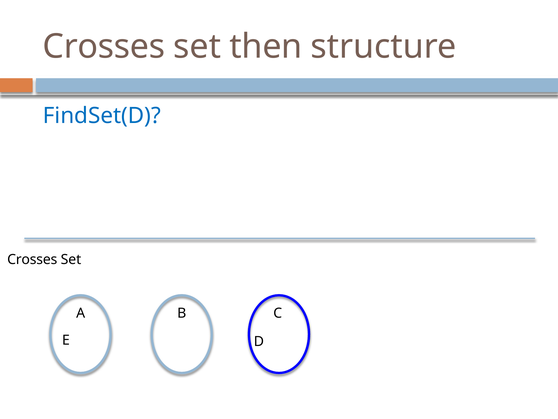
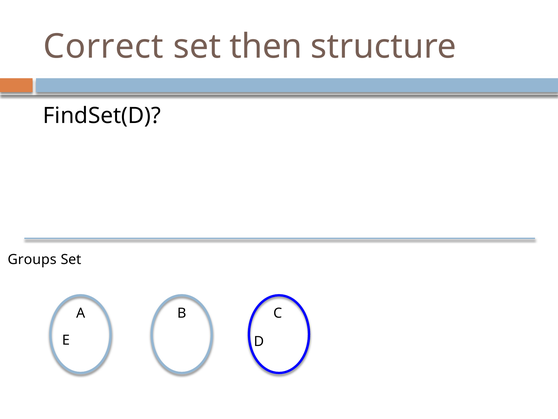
Crosses at (104, 47): Crosses -> Correct
FindSet(D colour: blue -> black
Crosses at (32, 259): Crosses -> Groups
